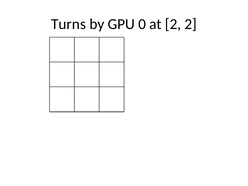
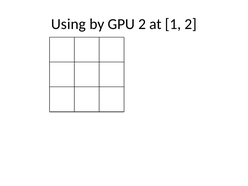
Turns: Turns -> Using
GPU 0: 0 -> 2
at 2: 2 -> 1
